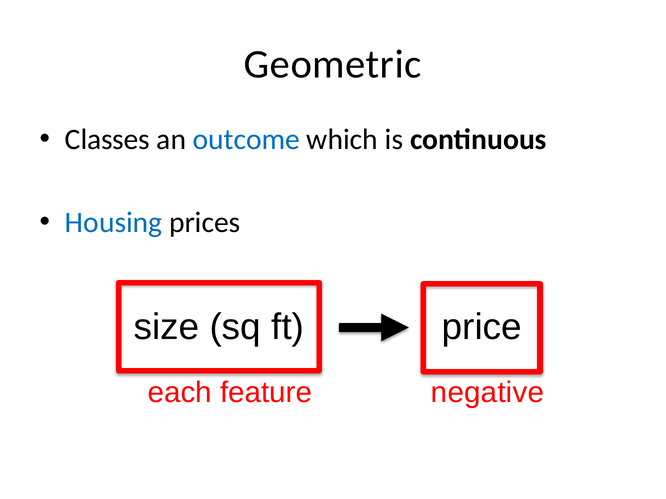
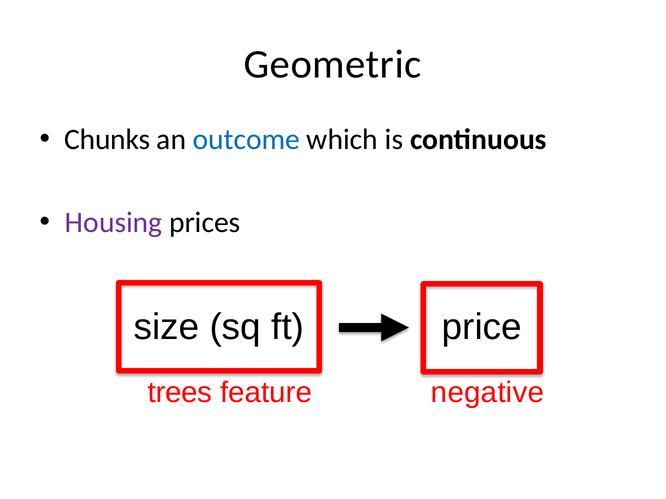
Classes: Classes -> Chunks
Housing colour: blue -> purple
each: each -> trees
